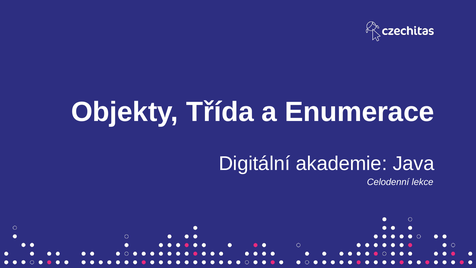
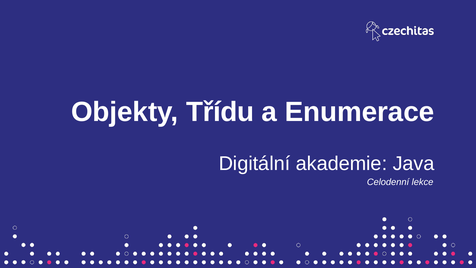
Třída: Třída -> Třídu
